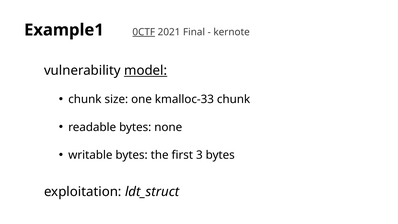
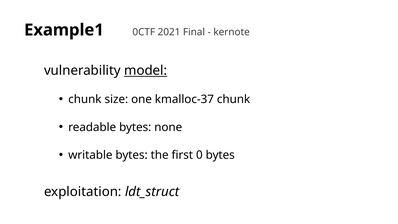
0CTF underline: present -> none
kmalloc-33: kmalloc-33 -> kmalloc-37
3: 3 -> 0
